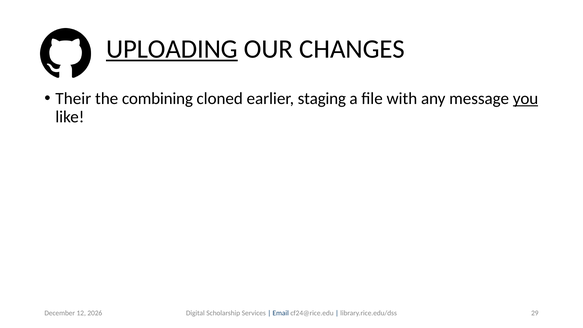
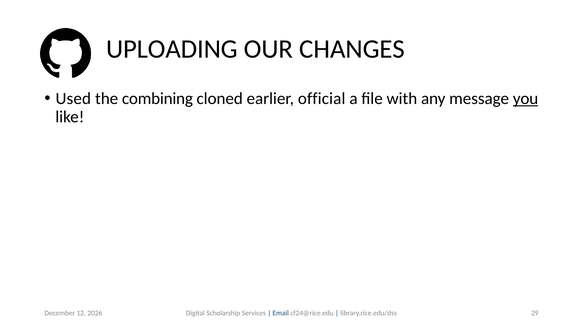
UPLOADING underline: present -> none
Their: Their -> Used
staging: staging -> official
